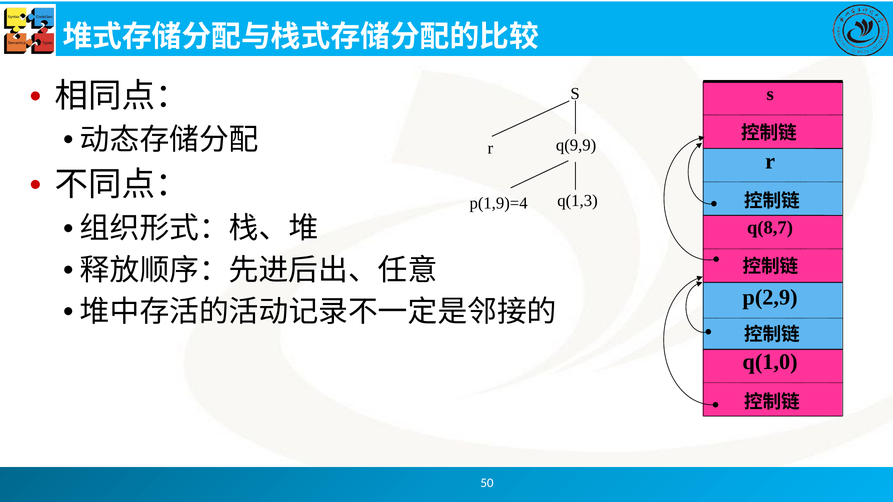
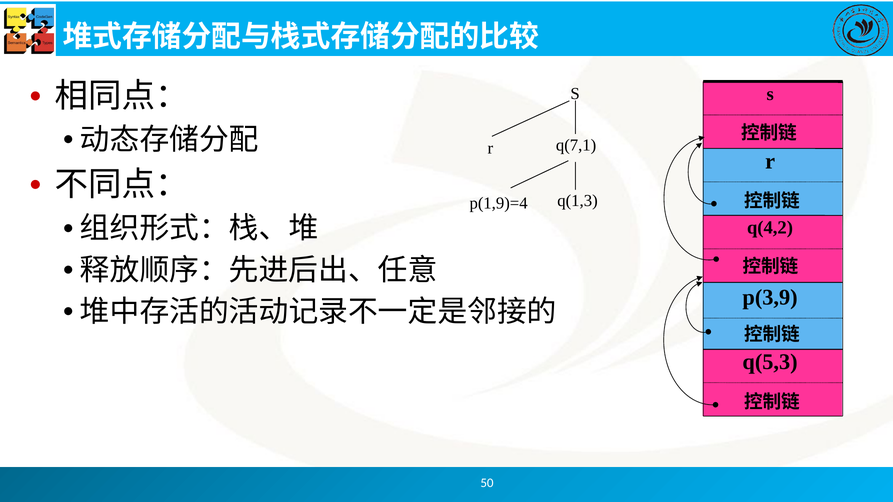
q(9,9: q(9,9 -> q(7,1
q(8,7: q(8,7 -> q(4,2
p(2,9: p(2,9 -> p(3,9
q(1,0: q(1,0 -> q(5,3
